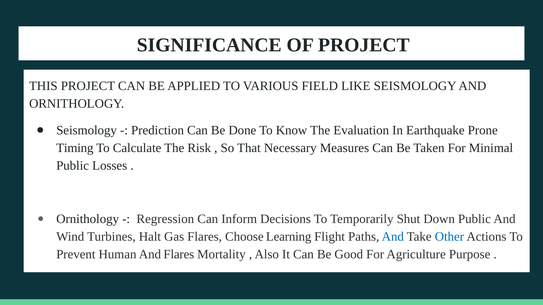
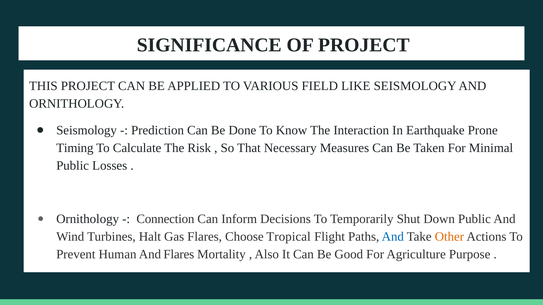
Evaluation: Evaluation -> Interaction
Regression: Regression -> Connection
Learning: Learning -> Tropical
Other colour: blue -> orange
